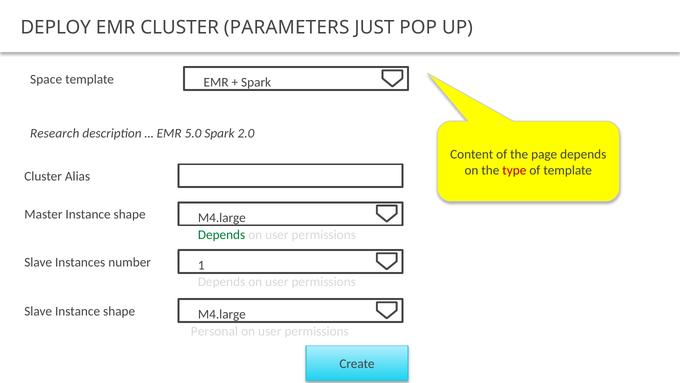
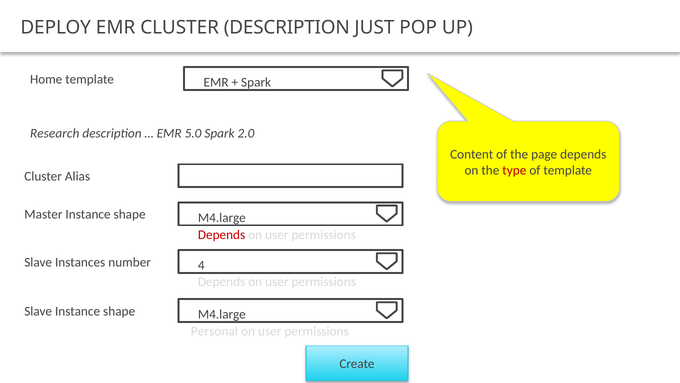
CLUSTER PARAMETERS: PARAMETERS -> DESCRIPTION
Space: Space -> Home
Depends at (222, 235) colour: green -> red
1: 1 -> 4
